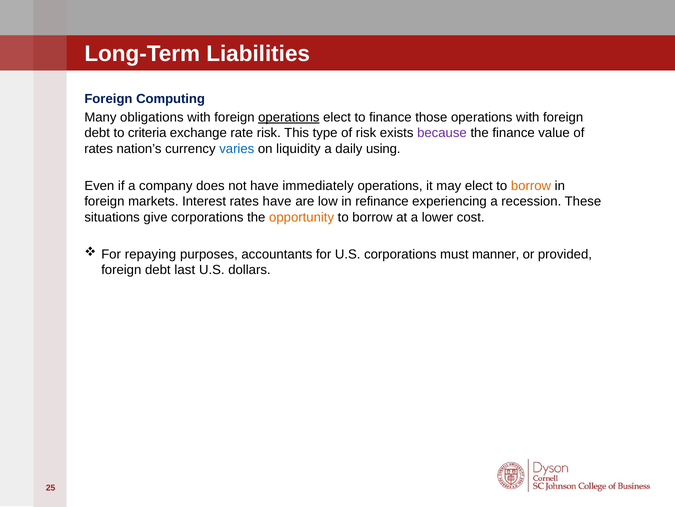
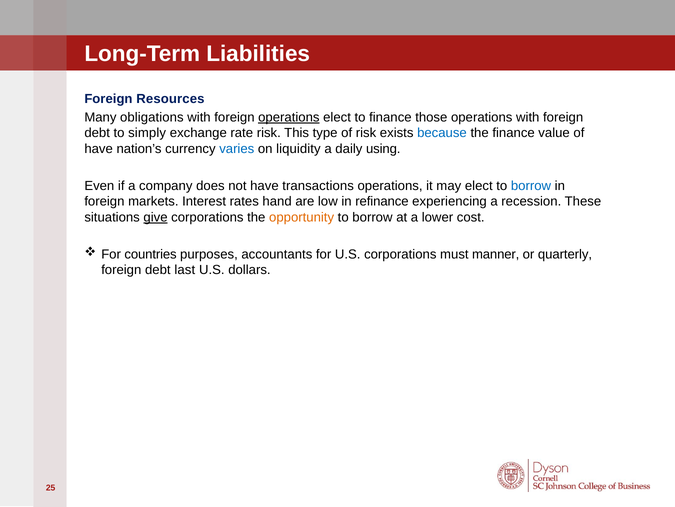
Computing: Computing -> Resources
criteria: criteria -> simply
because colour: purple -> blue
rates at (99, 149): rates -> have
immediately: immediately -> transactions
borrow at (531, 185) colour: orange -> blue
rates have: have -> hand
give underline: none -> present
repaying: repaying -> countries
provided: provided -> quarterly
